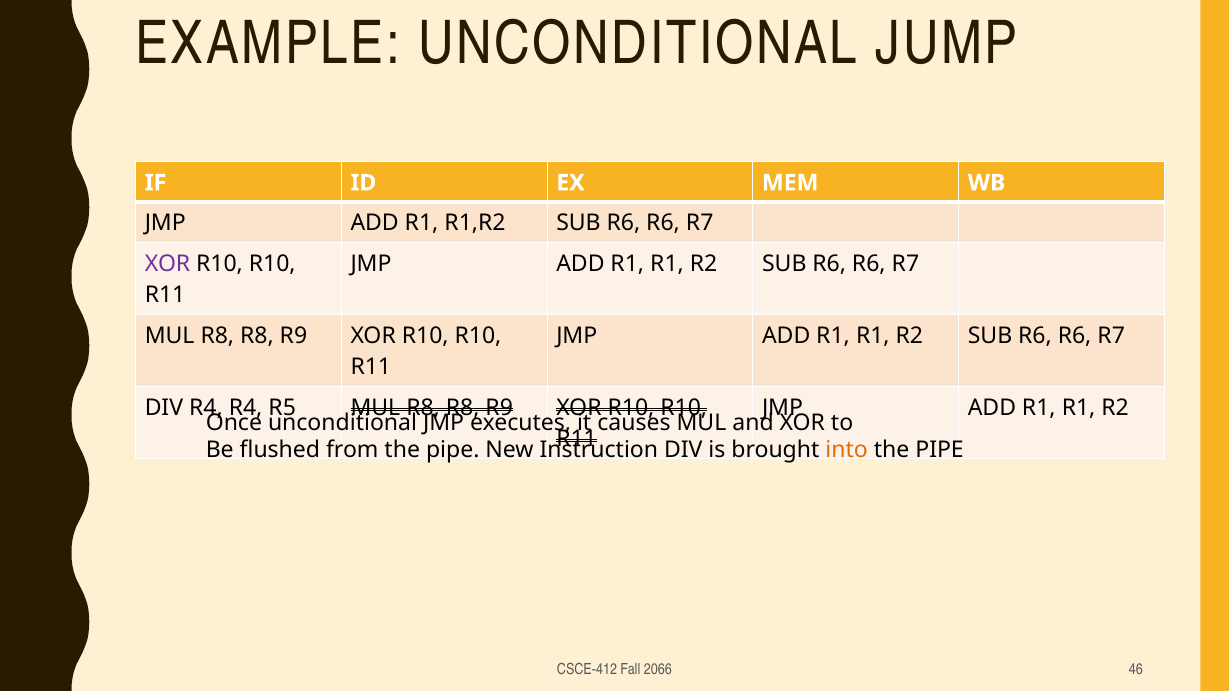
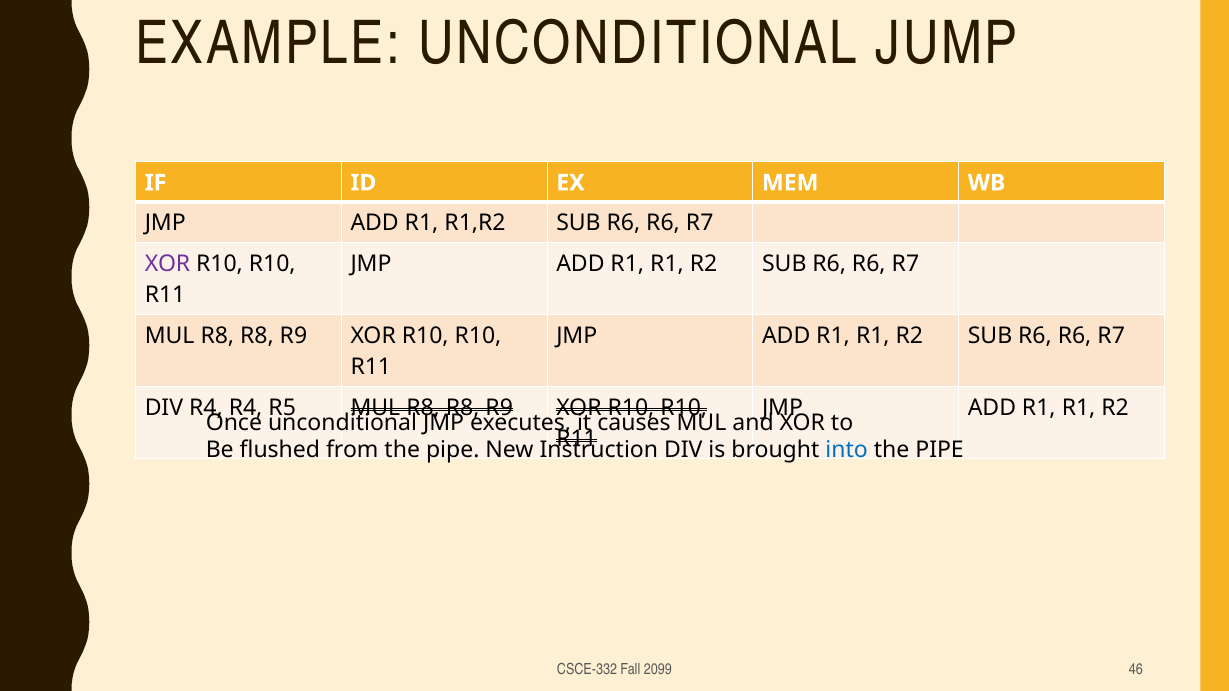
into colour: orange -> blue
CSCE-412: CSCE-412 -> CSCE-332
2066: 2066 -> 2099
